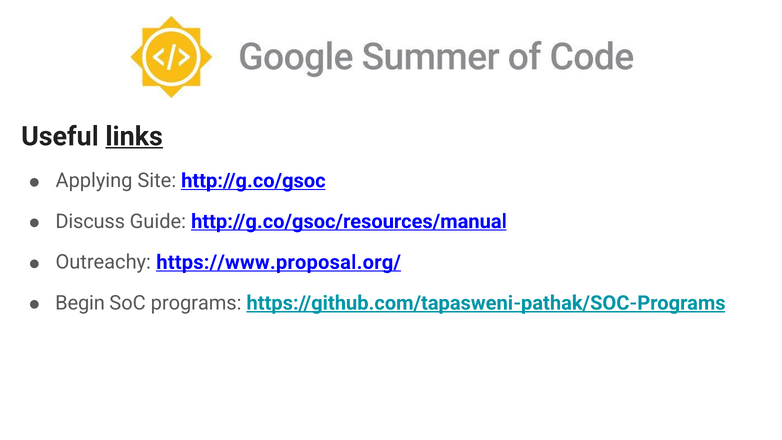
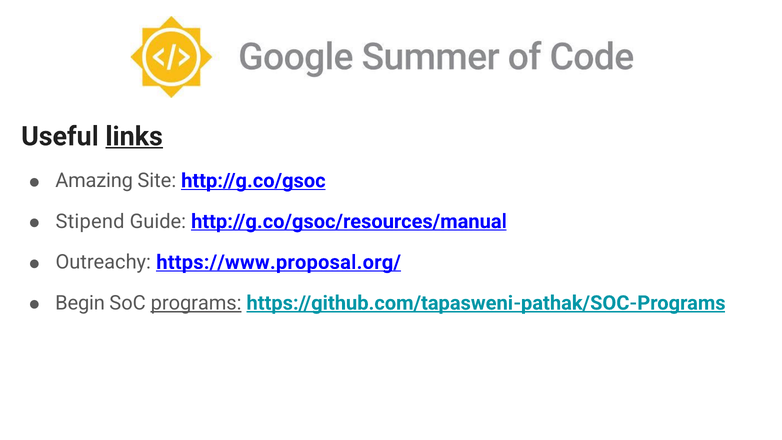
Applying: Applying -> Amazing
Discuss: Discuss -> Stipend
programs underline: none -> present
